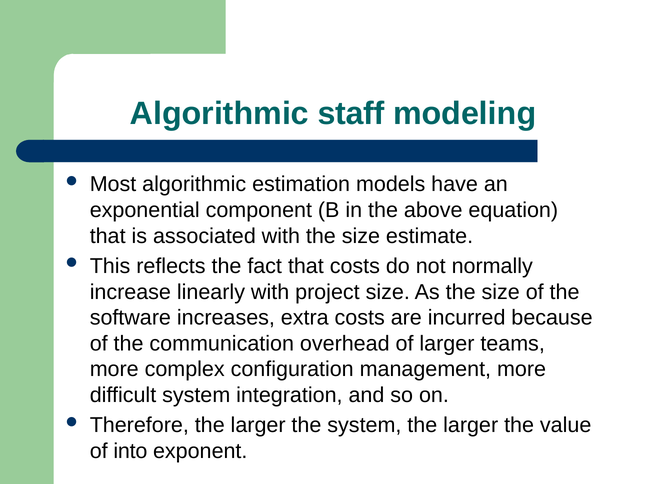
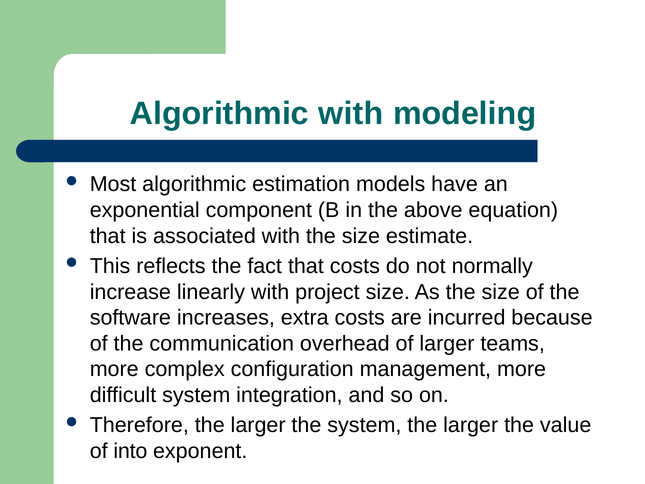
Algorithmic staff: staff -> with
